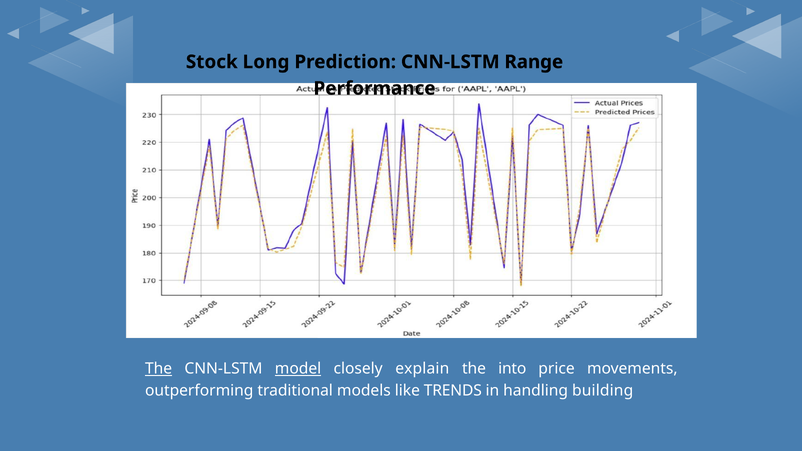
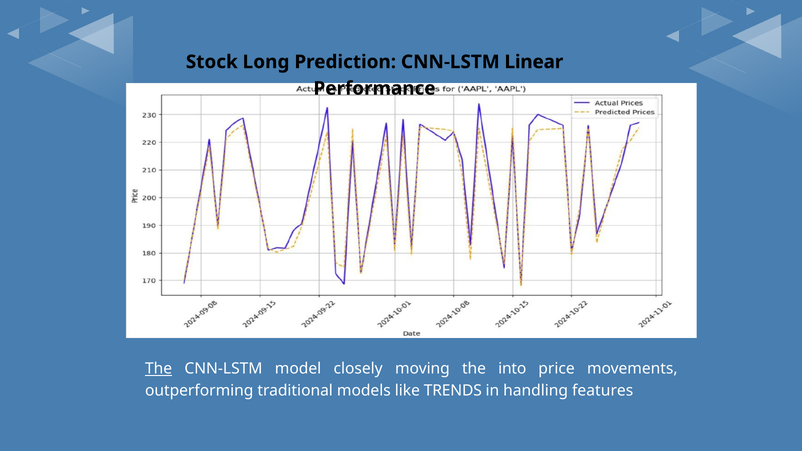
Range: Range -> Linear
model underline: present -> none
explain: explain -> moving
building: building -> features
